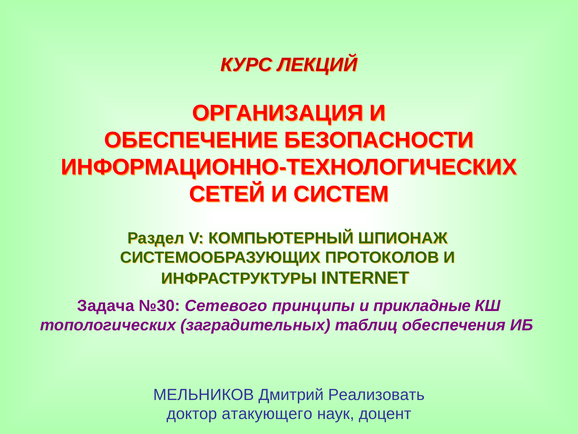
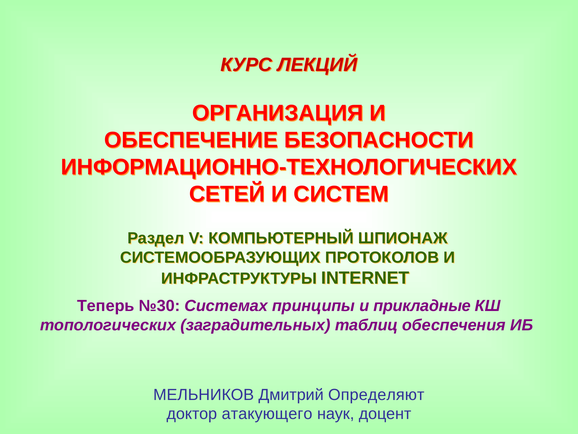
Задача: Задача -> Теперь
Сетевого: Сетевого -> Системах
Реализовать: Реализовать -> Определяют
